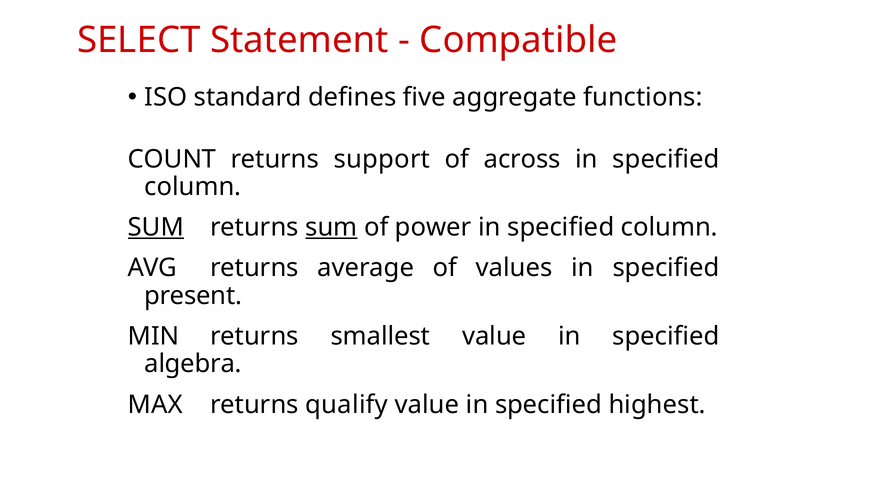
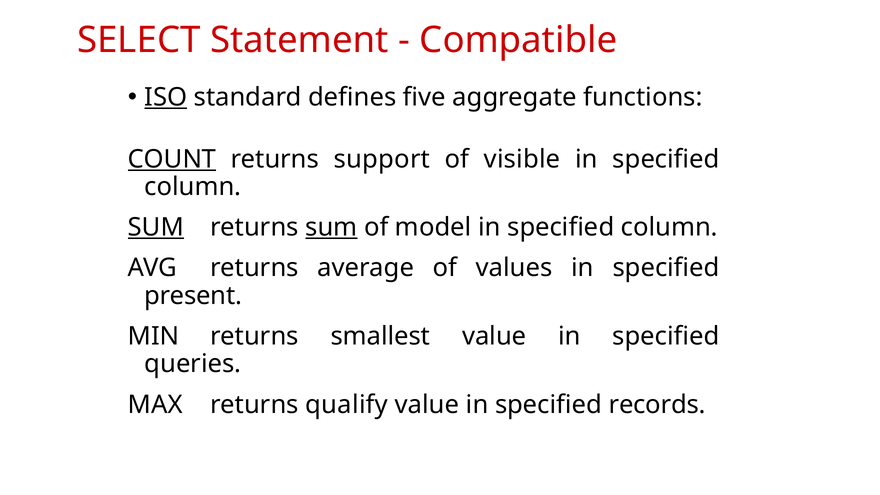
ISO underline: none -> present
COUNT underline: none -> present
across: across -> visible
power: power -> model
algebra: algebra -> queries
highest: highest -> records
